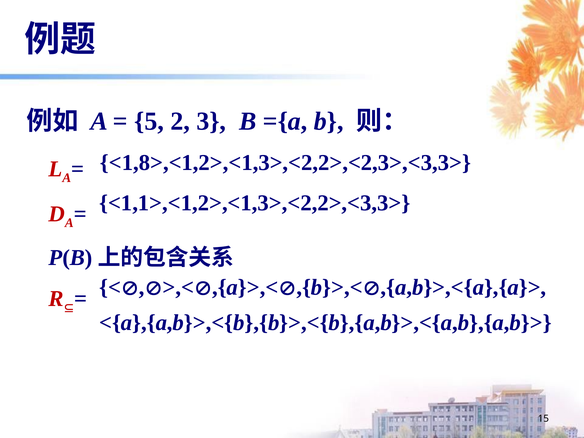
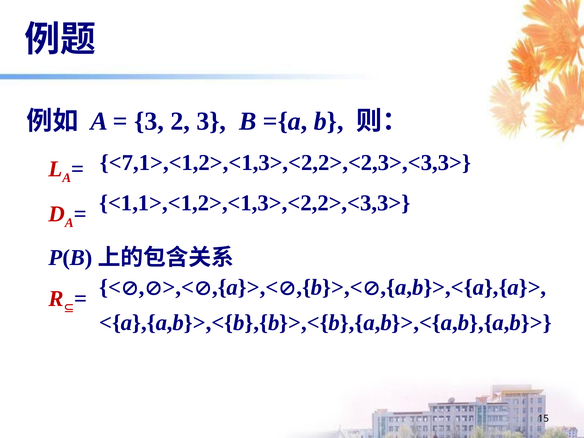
5 at (149, 121): 5 -> 3
<1,8>,<1,2>,<1,3>,<2,2>,<2,3>,<3,3>: <1,8>,<1,2>,<1,3>,<2,2>,<2,3>,<3,3> -> <7,1>,<1,2>,<1,3>,<2,2>,<2,3>,<3,3>
